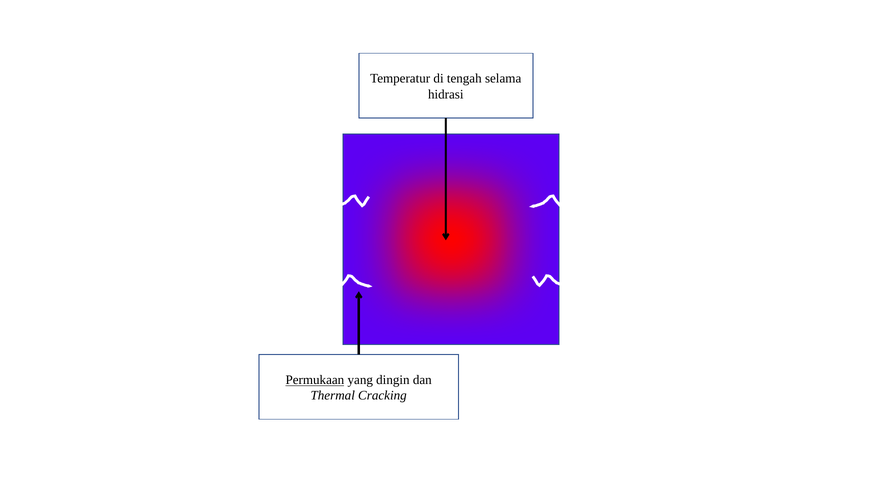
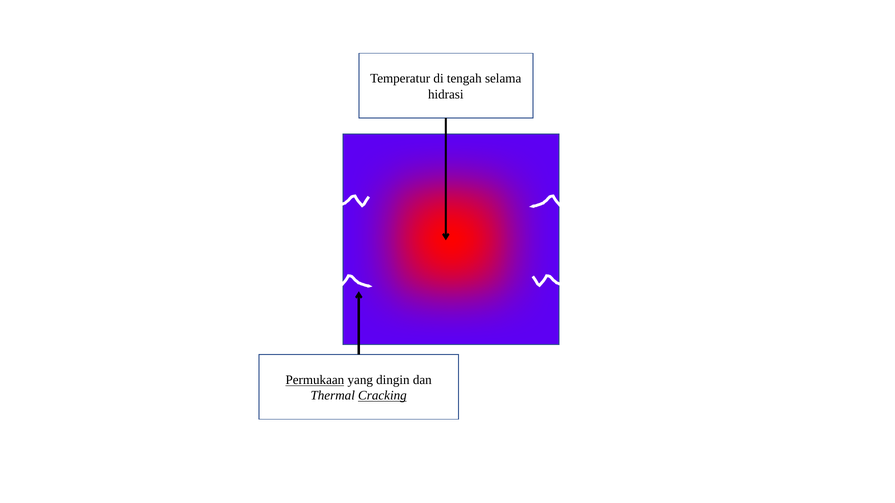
Cracking underline: none -> present
